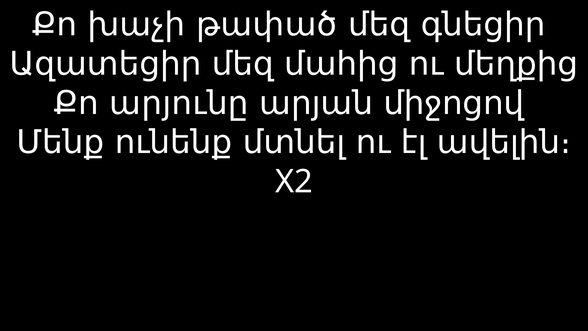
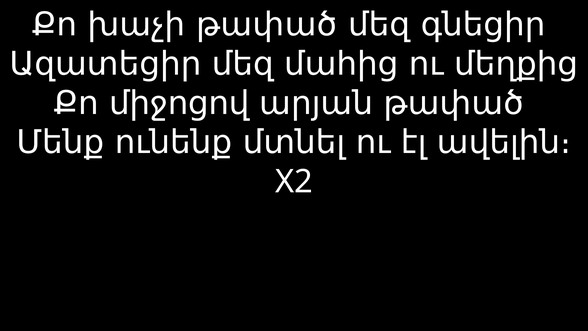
արյունը: արյունը -> միջոցով
արյան միջոցով: միջոցով -> թափած
